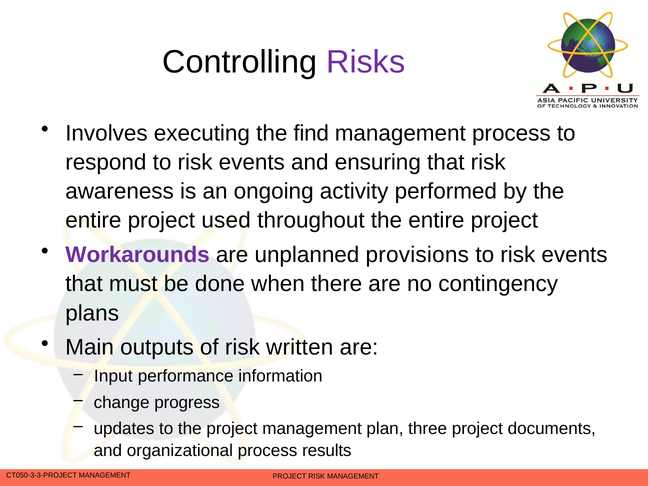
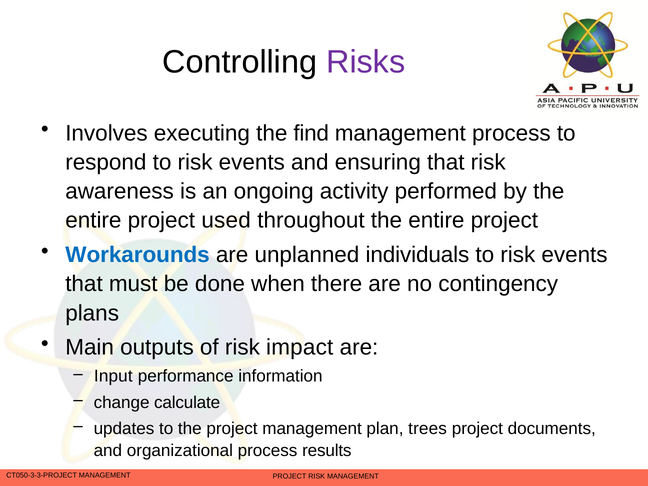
Workarounds colour: purple -> blue
provisions: provisions -> individuals
written: written -> impact
progress: progress -> calculate
three: three -> trees
